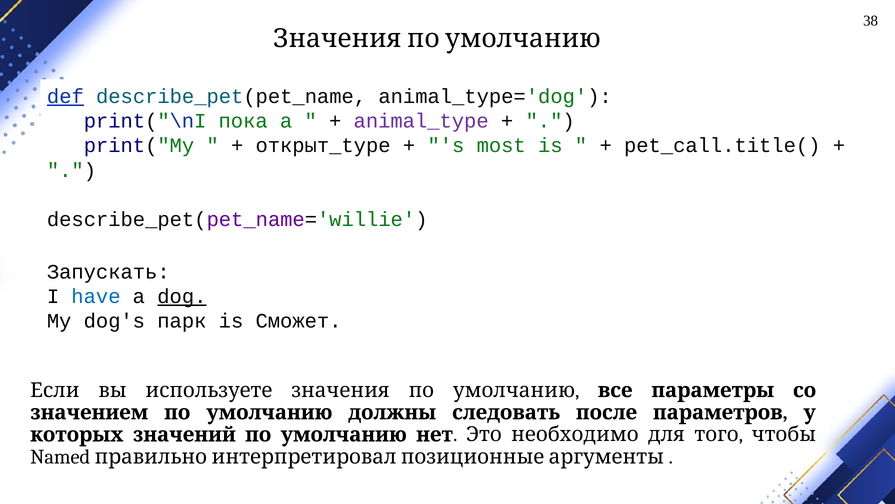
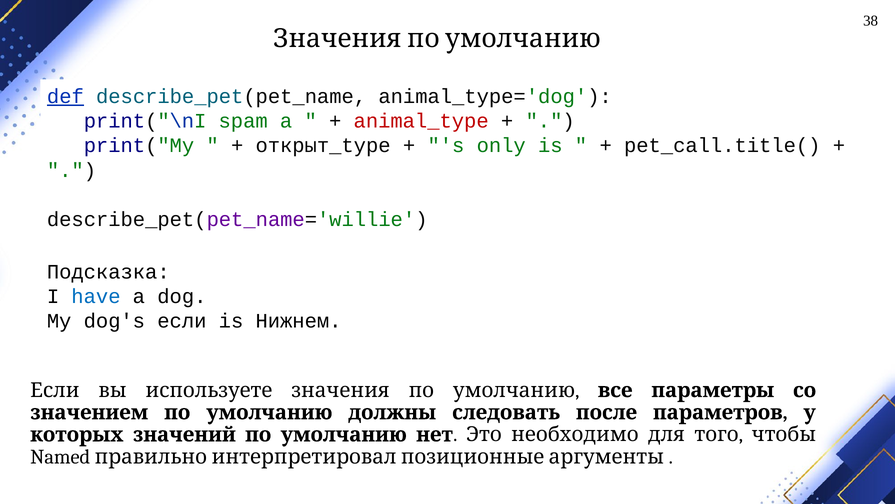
пока: пока -> spam
animal_type colour: purple -> red
most: most -> only
Запускать: Запускать -> Подсказка
dog underline: present -> none
dog's парк: парк -> если
Сможет: Сможет -> Нижнем
